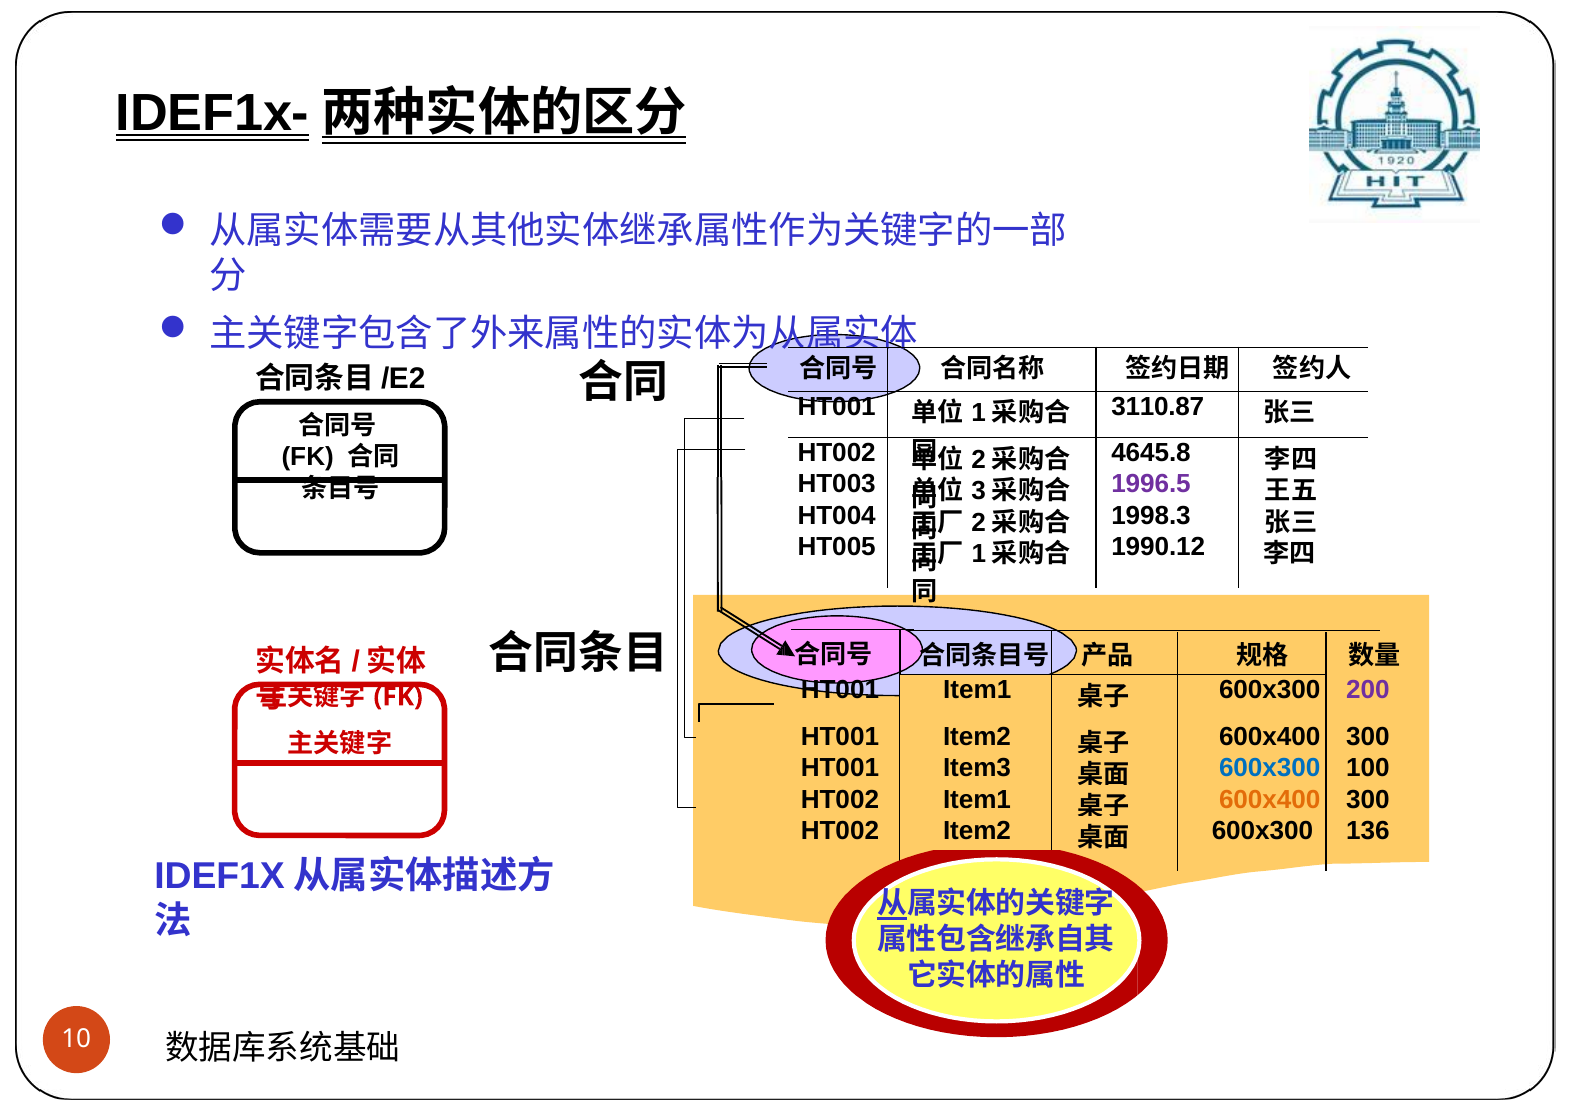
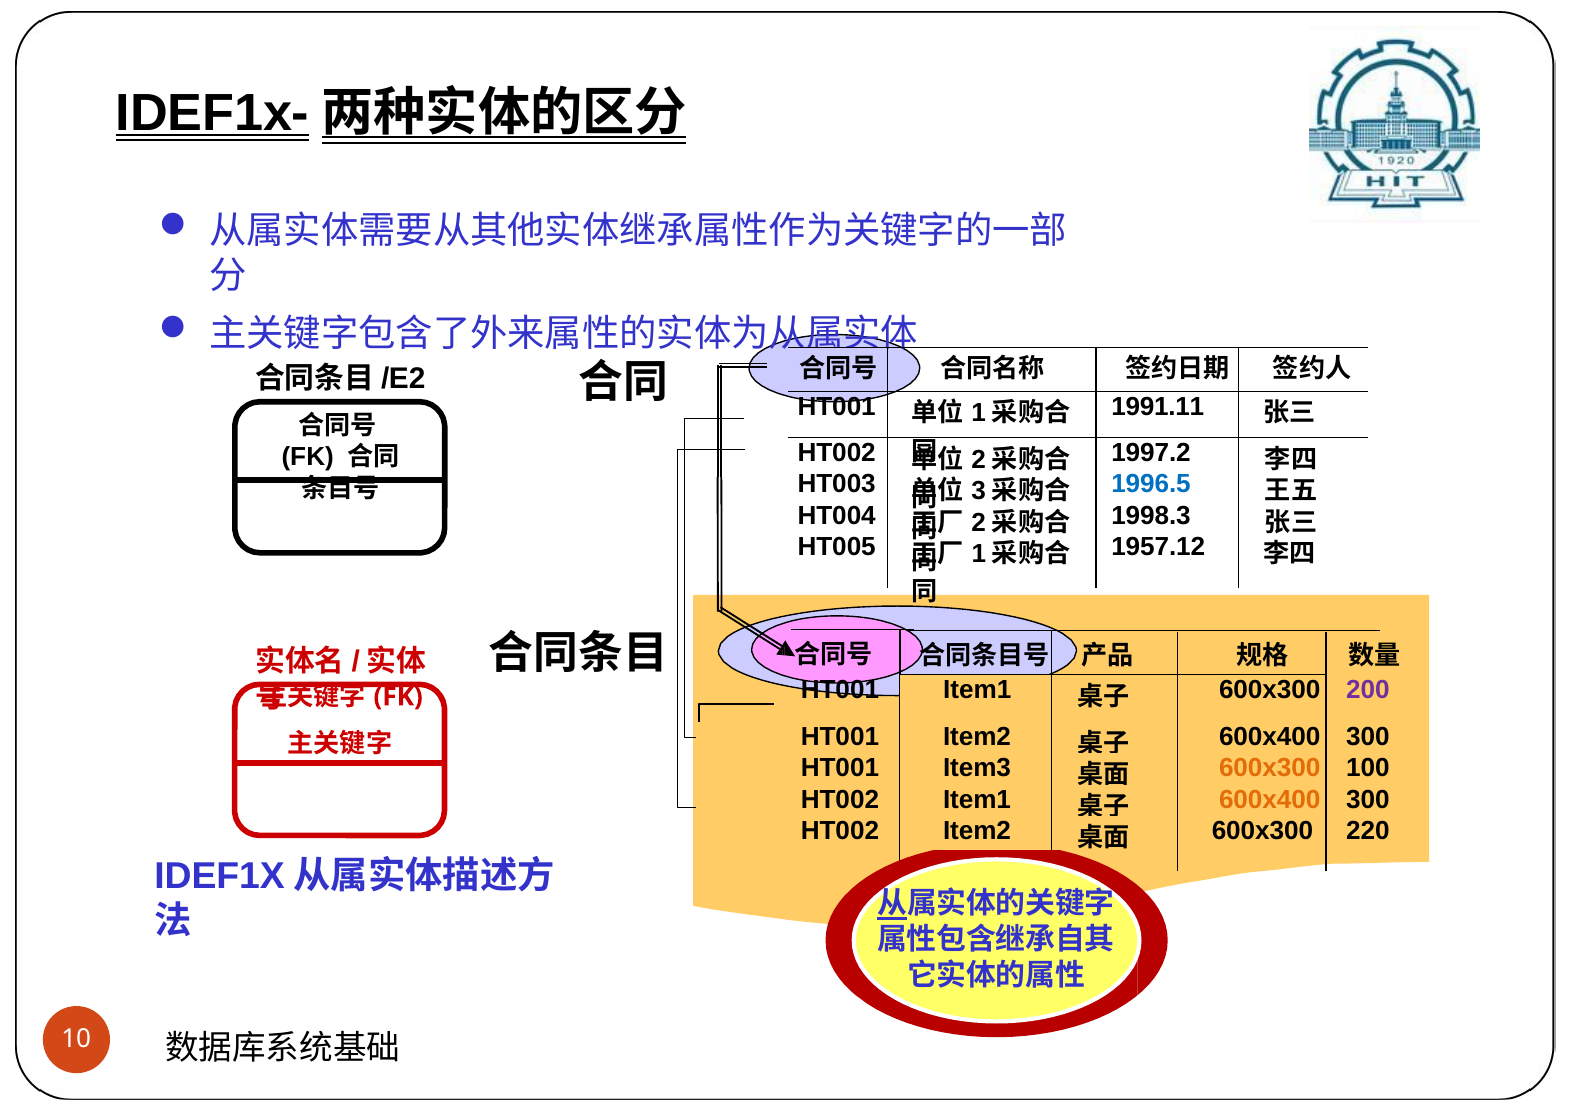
3110.87: 3110.87 -> 1991.11
4645.8: 4645.8 -> 1997.2
1996.5 colour: purple -> blue
1990.12: 1990.12 -> 1957.12
600x300 at (1270, 768) colour: blue -> orange
136: 136 -> 220
